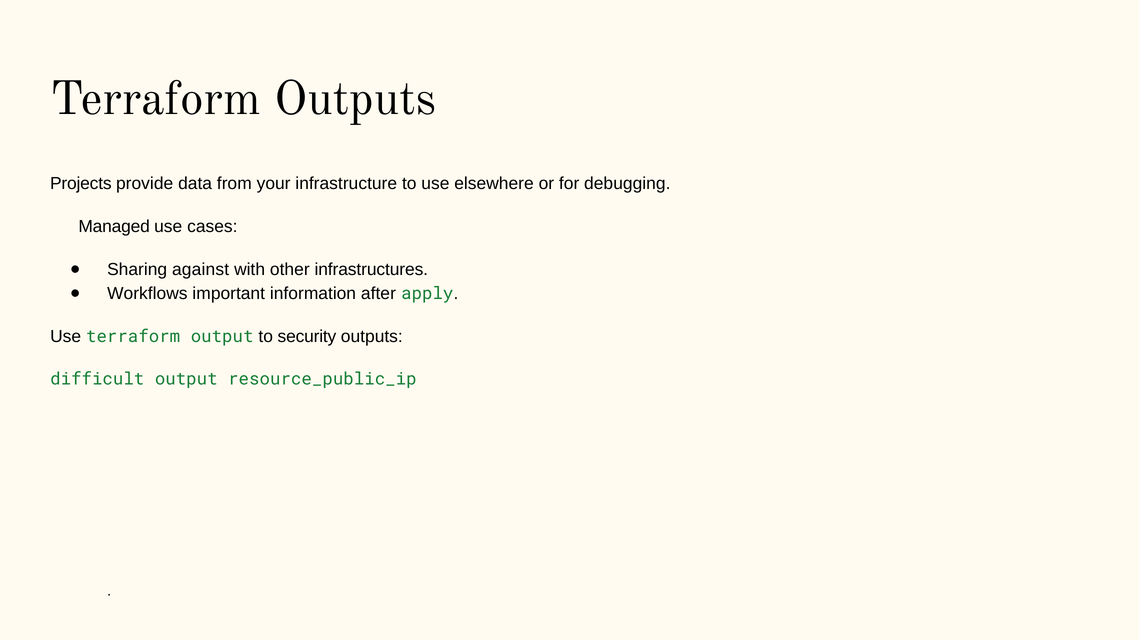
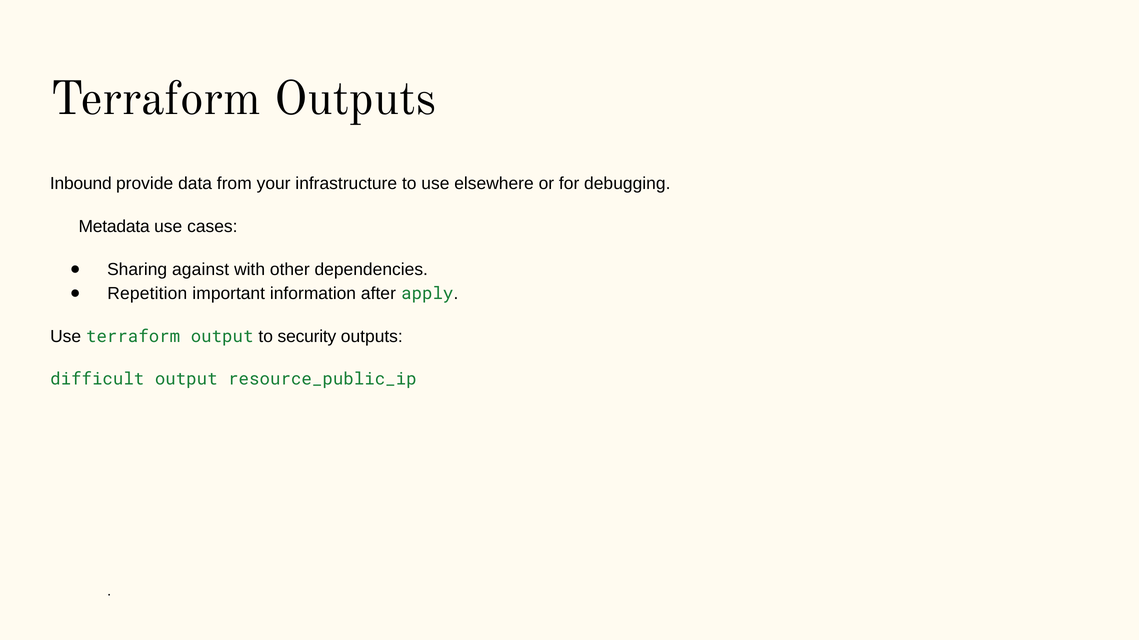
Projects: Projects -> Inbound
Managed: Managed -> Metadata
infrastructures: infrastructures -> dependencies
Workflows: Workflows -> Repetition
